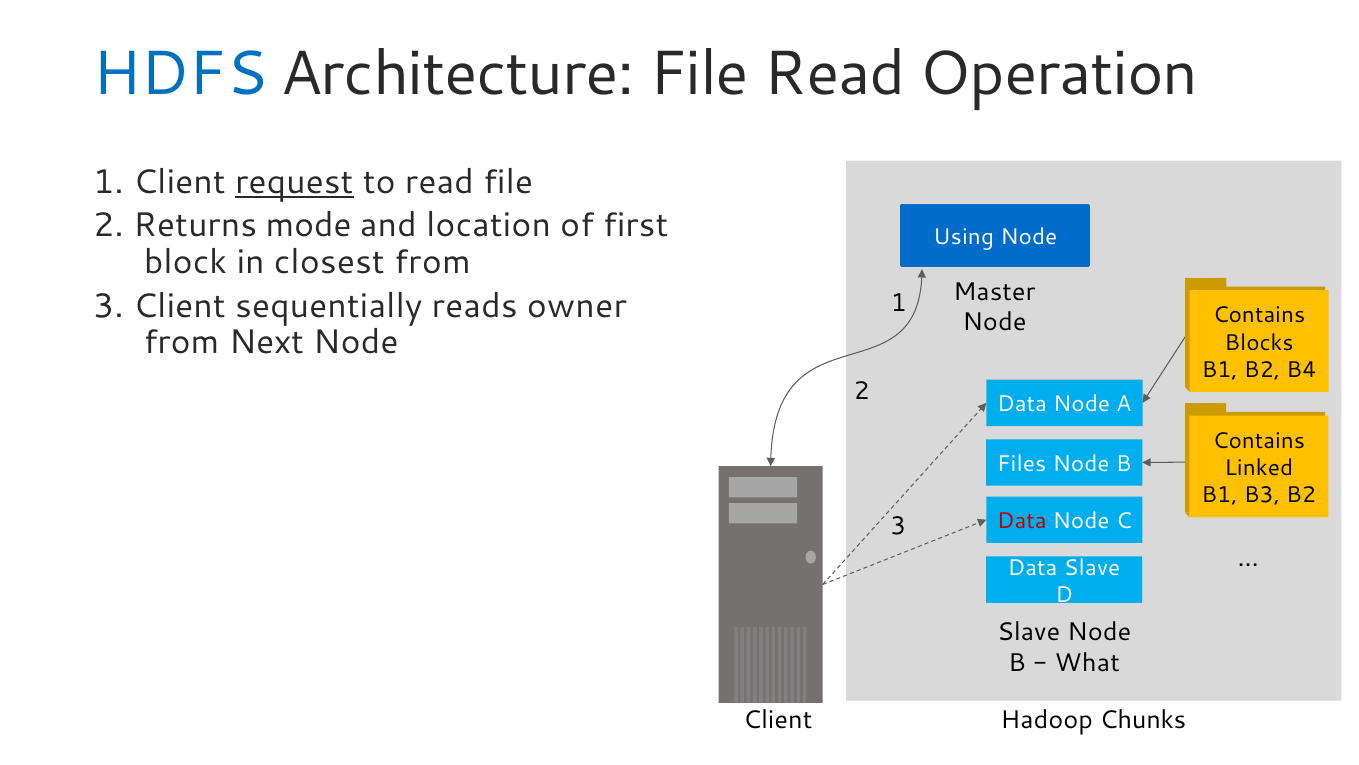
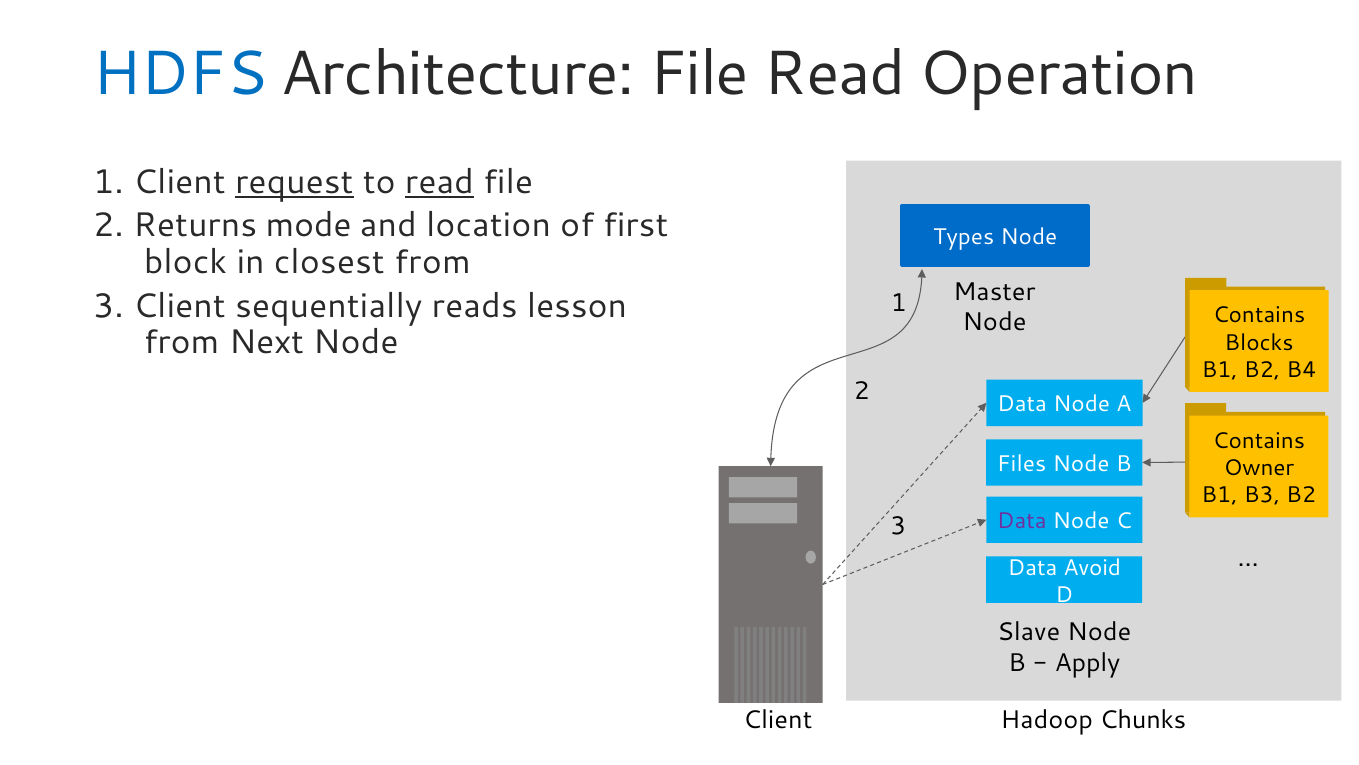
read at (439, 182) underline: none -> present
Using: Using -> Types
owner: owner -> lesson
Linked: Linked -> Owner
Data at (1022, 521) colour: red -> purple
Data Slave: Slave -> Avoid
What: What -> Apply
